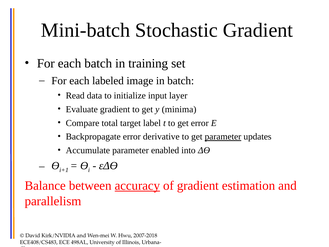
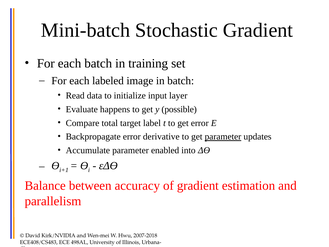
Evaluate gradient: gradient -> happens
minima: minima -> possible
accuracy underline: present -> none
